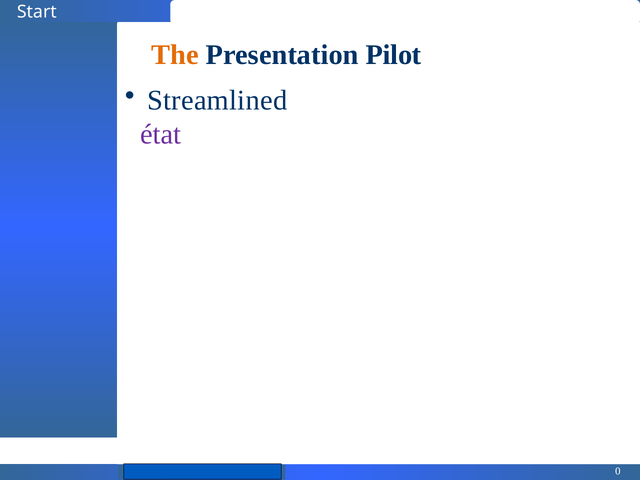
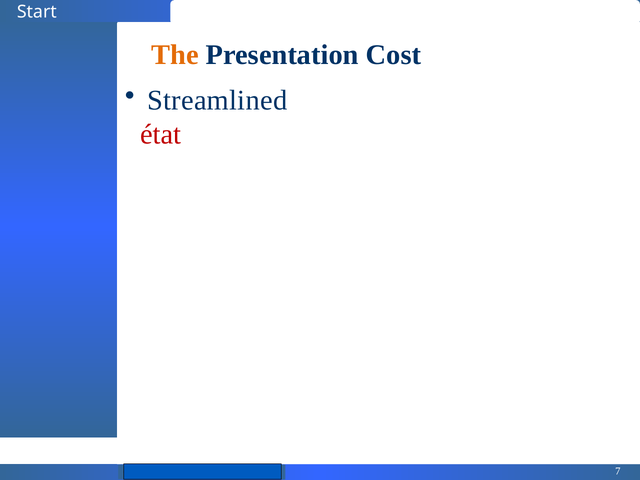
Pilot: Pilot -> Cost
état colour: purple -> red
0: 0 -> 7
